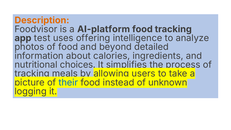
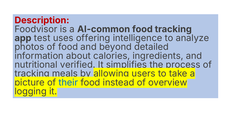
Description colour: orange -> red
AI-platform: AI-platform -> AI-common
choices: choices -> verified
unknown: unknown -> overview
